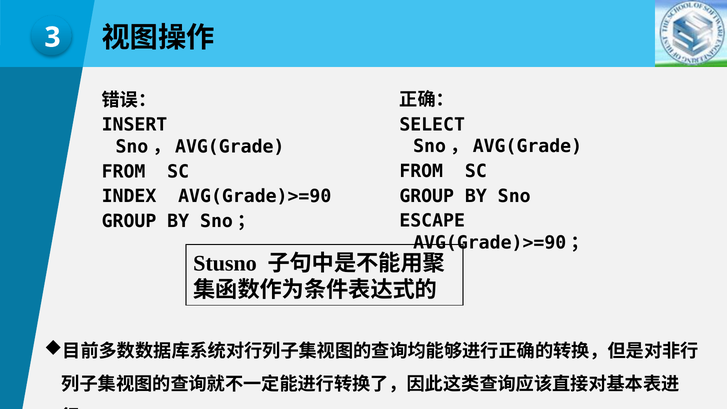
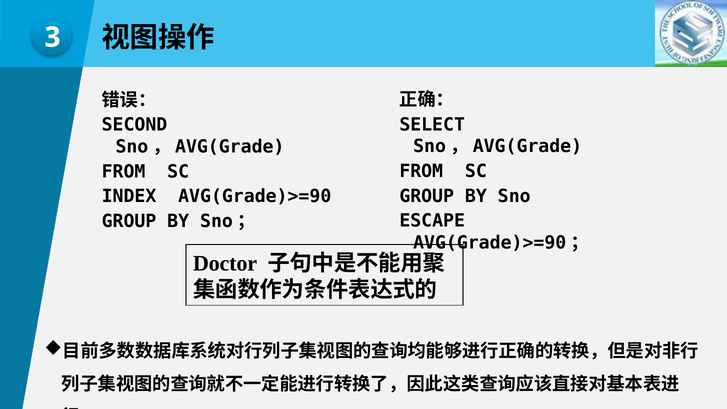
INSERT: INSERT -> SECOND
Stusno: Stusno -> Doctor
